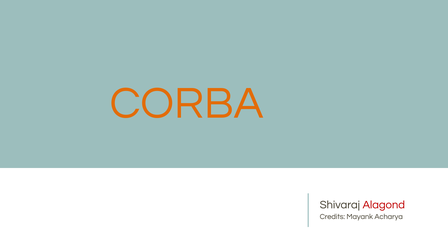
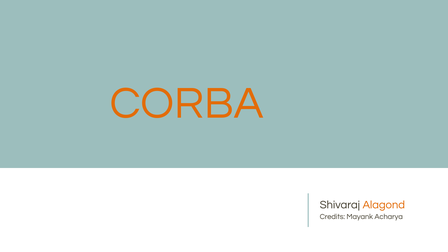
Alagond colour: red -> orange
